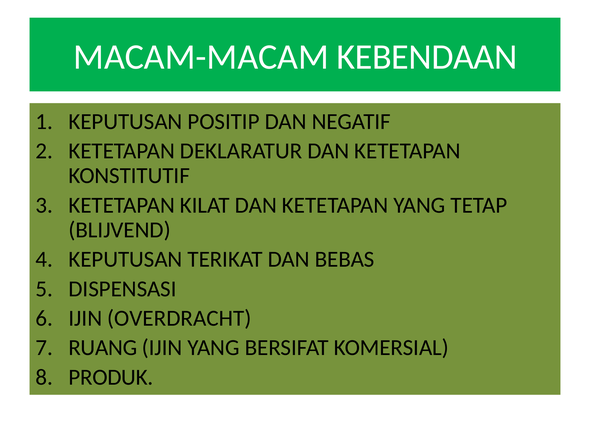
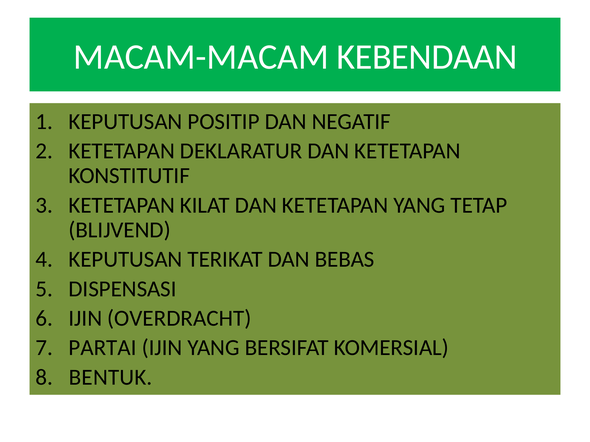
RUANG: RUANG -> PARTAI
PRODUK: PRODUK -> BENTUK
